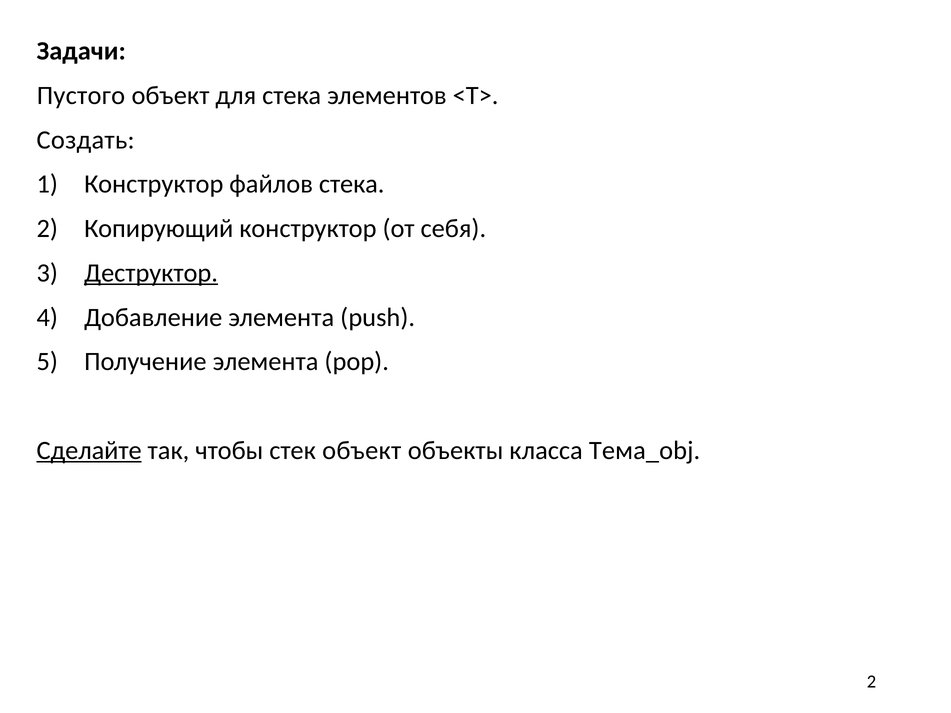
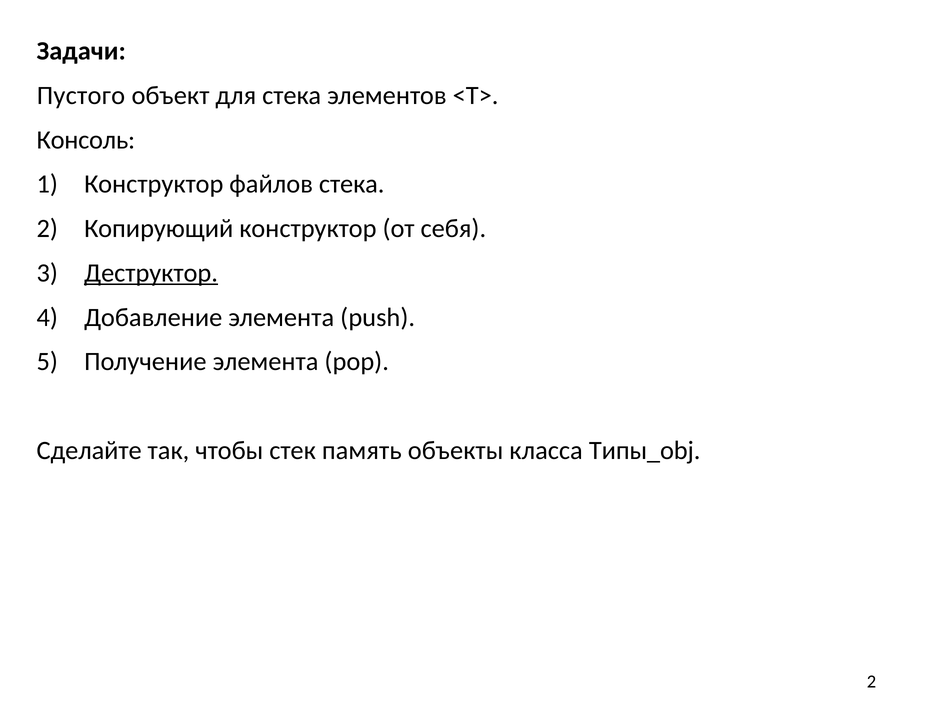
Создать: Создать -> Консоль
Сделайте underline: present -> none
стек объект: объект -> память
Тема_obj: Тема_obj -> Типы_obj
